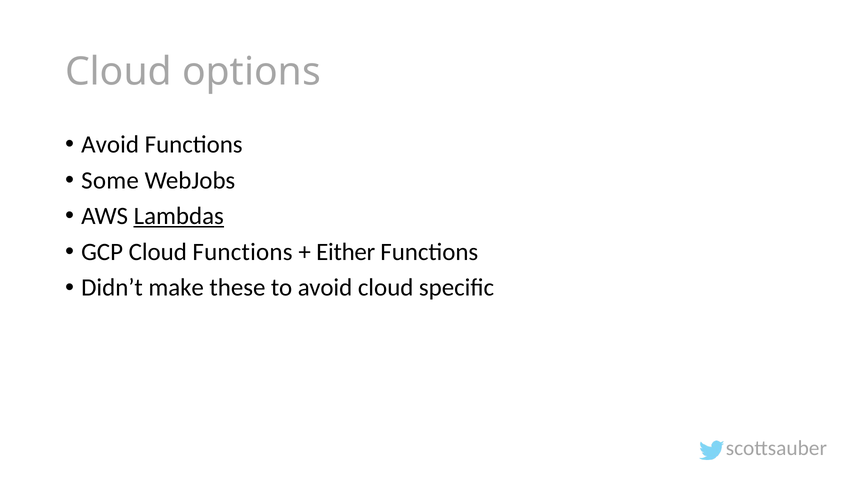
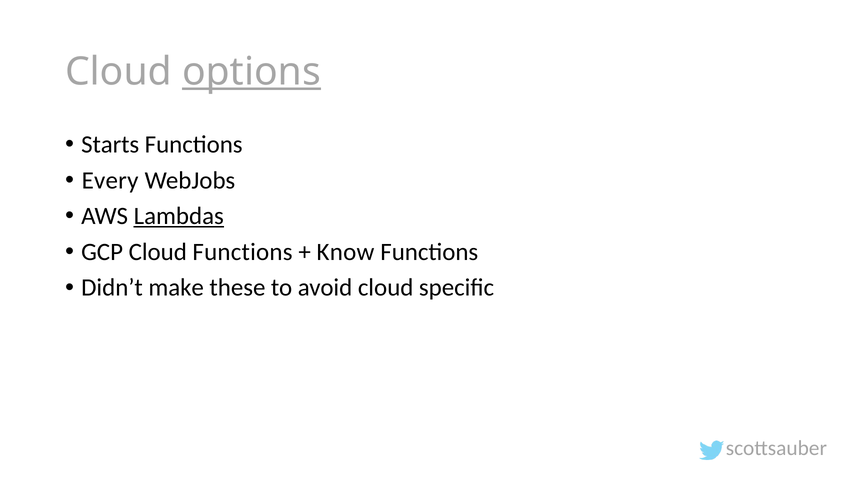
options underline: none -> present
Avoid at (110, 145): Avoid -> Starts
Some: Some -> Every
Either: Either -> Know
